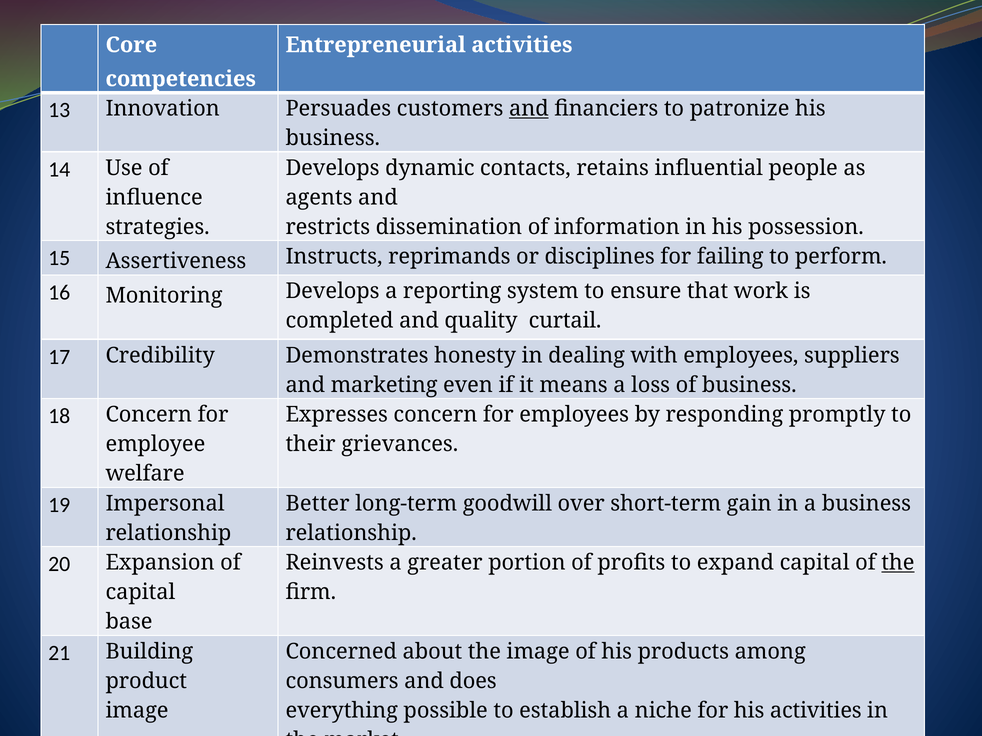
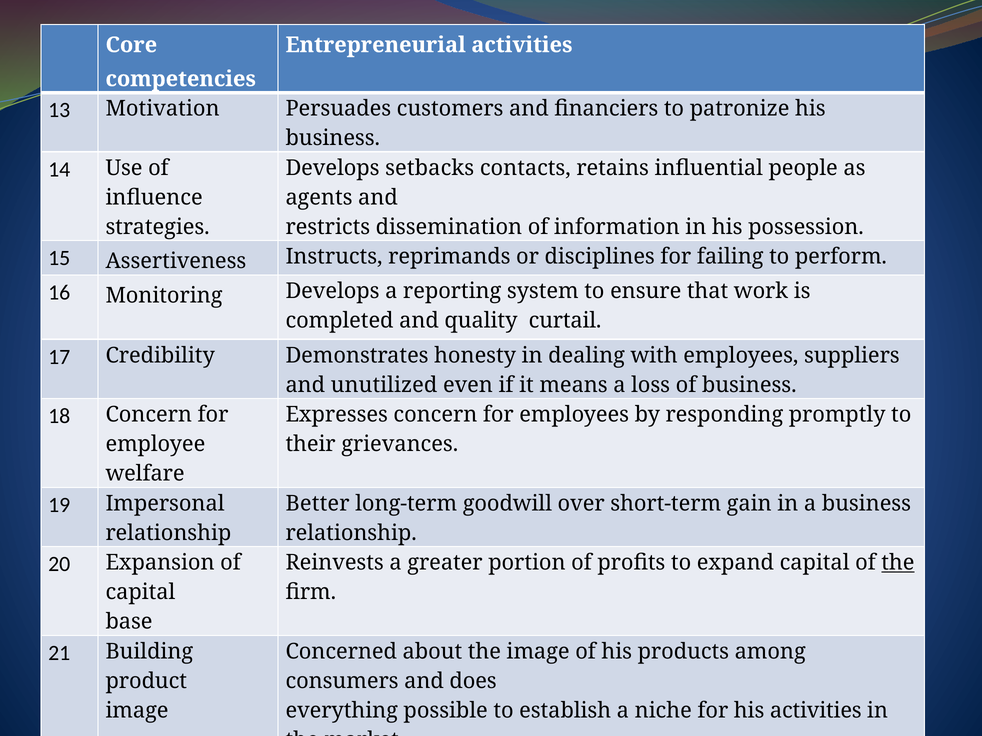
Innovation: Innovation -> Motivation
and at (529, 109) underline: present -> none
dynamic: dynamic -> setbacks
marketing: marketing -> unutilized
